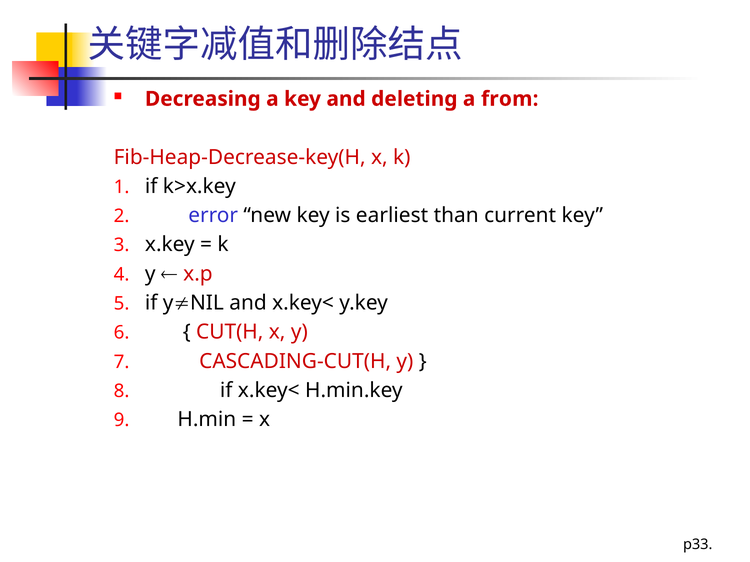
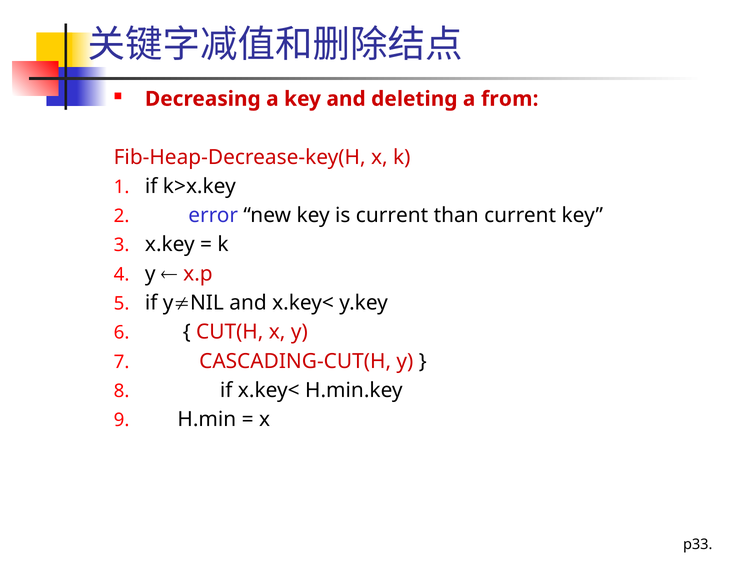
is earliest: earliest -> current
